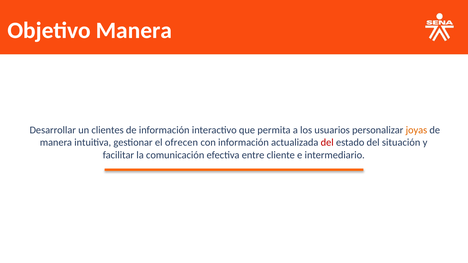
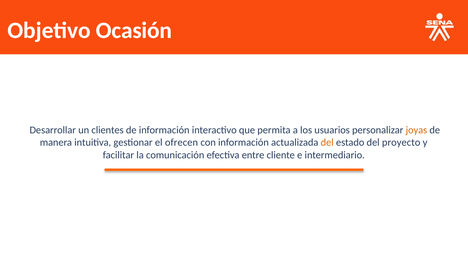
Objetivo Manera: Manera -> Ocasión
del at (327, 143) colour: red -> orange
situación: situación -> proyecto
